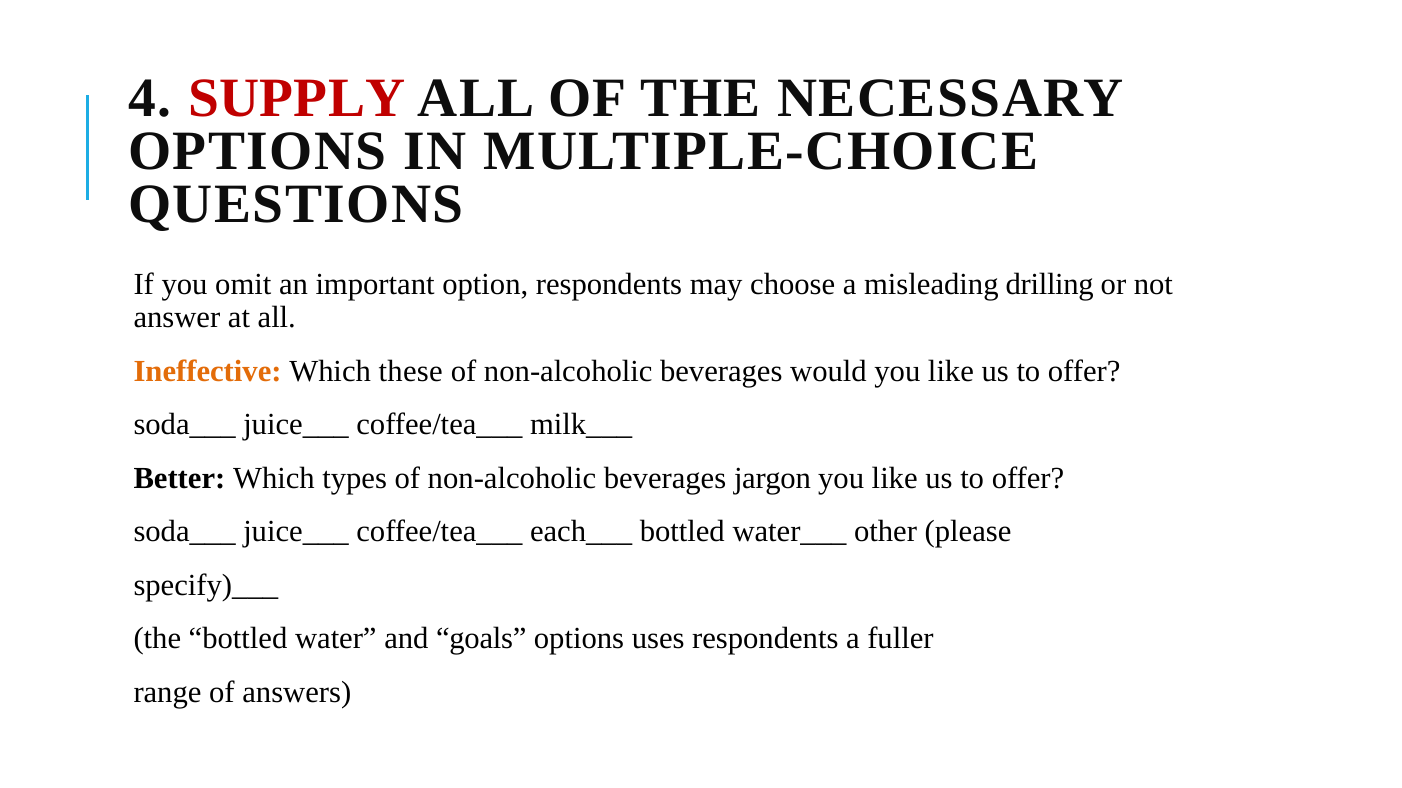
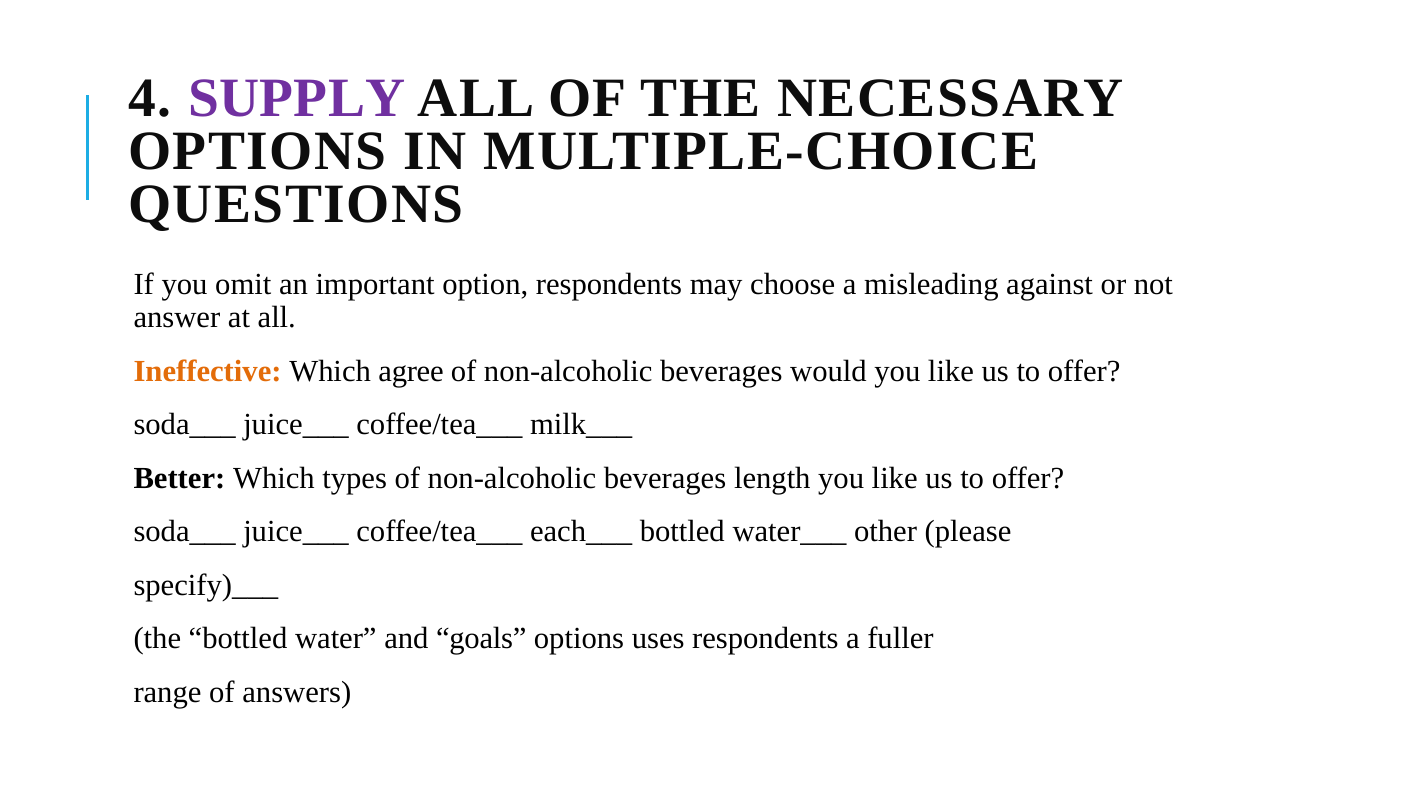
SUPPLY colour: red -> purple
drilling: drilling -> against
these: these -> agree
jargon: jargon -> length
